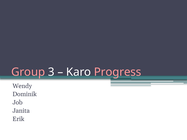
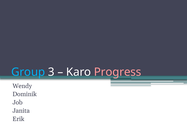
Group colour: pink -> light blue
